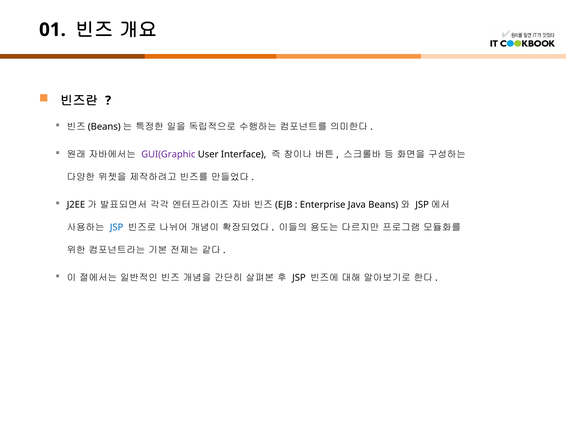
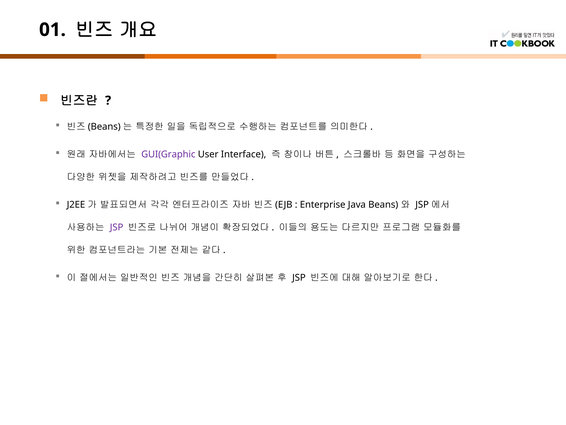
JSP at (117, 227) colour: blue -> purple
